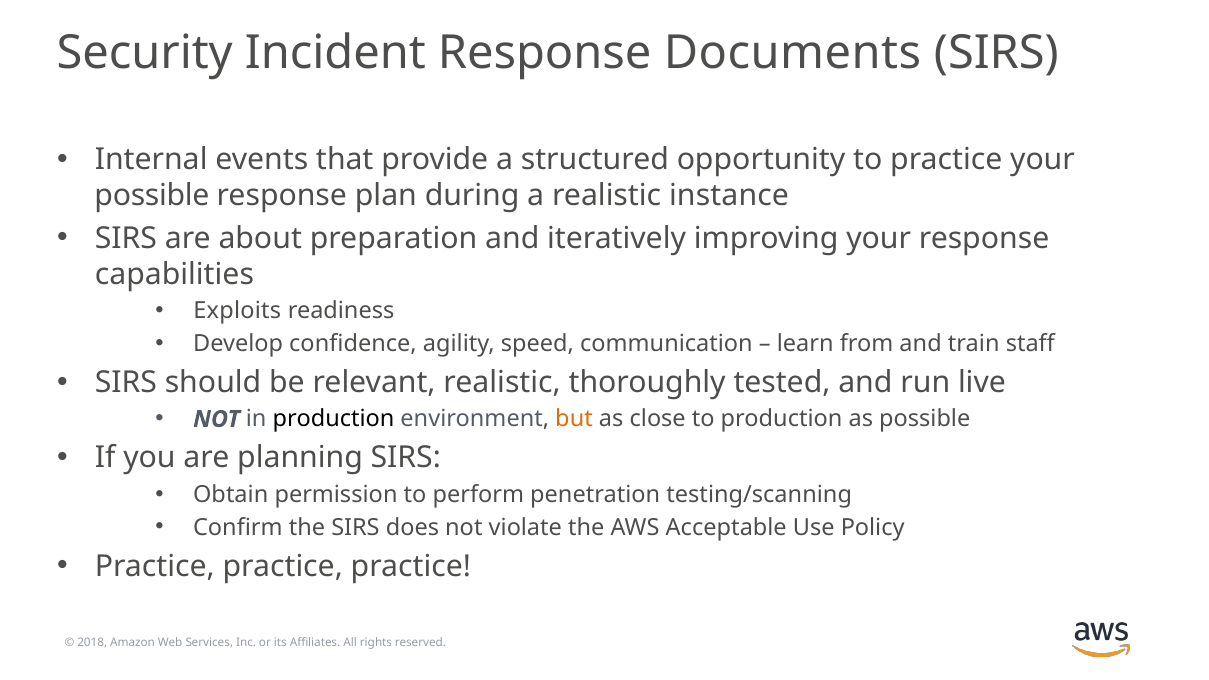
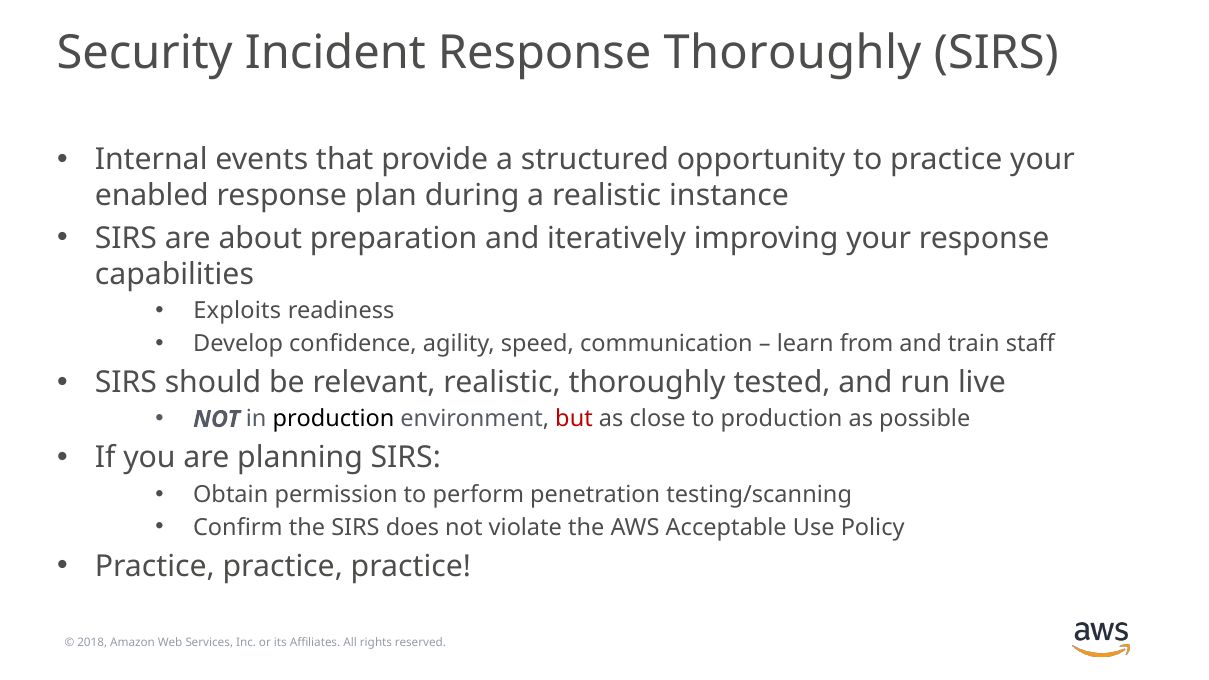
Response Documents: Documents -> Thoroughly
possible at (152, 196): possible -> enabled
but colour: orange -> red
